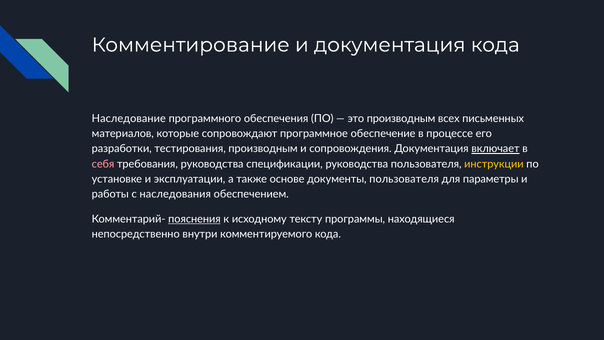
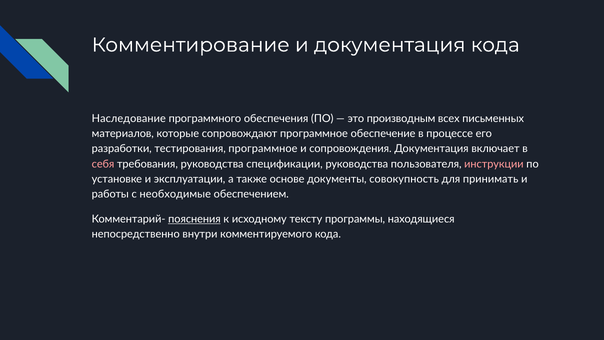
тестирования производным: производным -> программное
включает underline: present -> none
инструкции colour: yellow -> pink
документы пользователя: пользователя -> совокупность
параметры: параметры -> принимать
наследования: наследования -> необходимые
